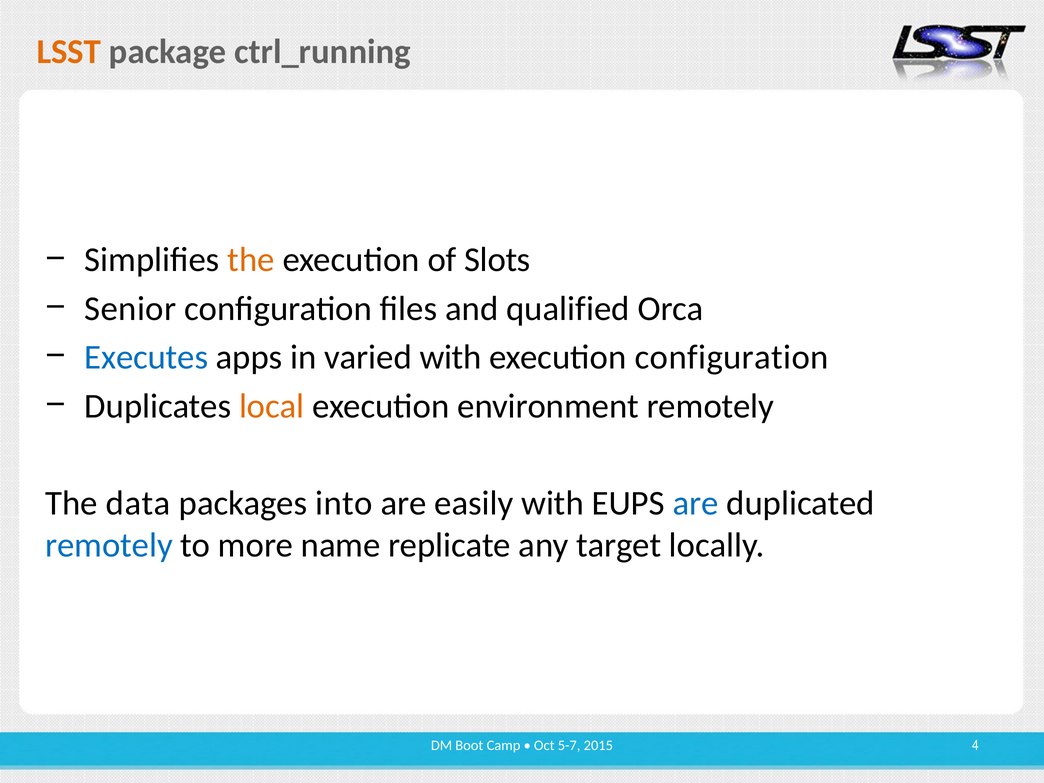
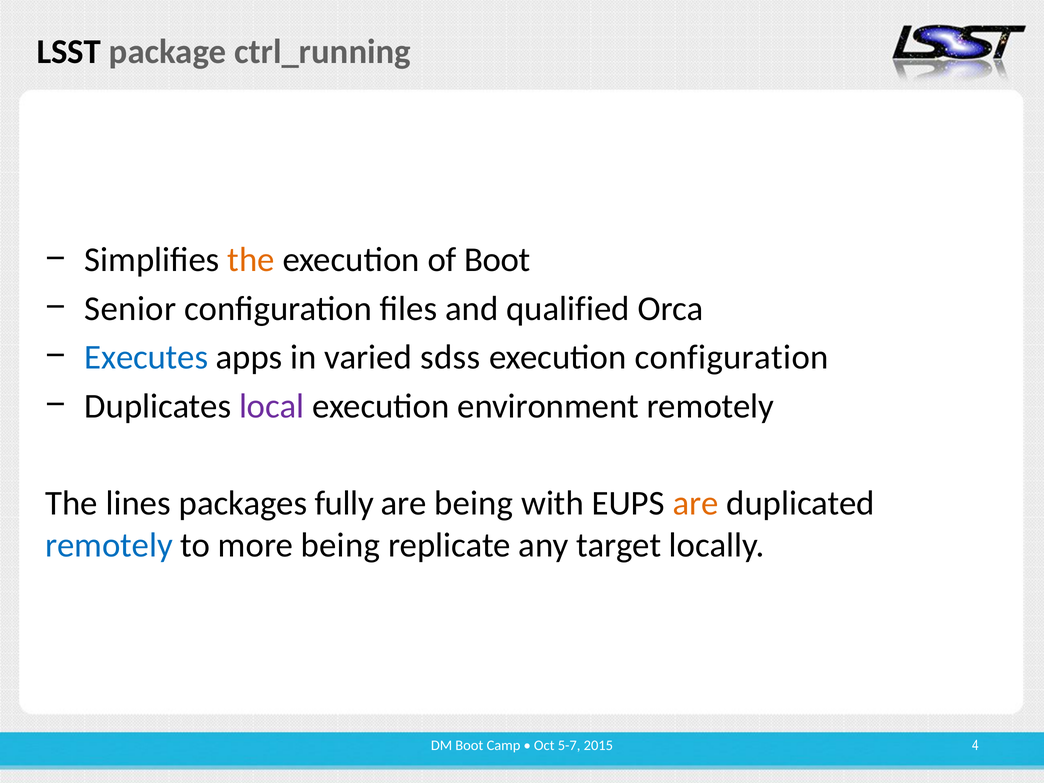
LSST colour: orange -> black
of Slots: Slots -> Boot
varied with: with -> sdss
local colour: orange -> purple
data: data -> lines
into: into -> fully
are easily: easily -> being
are at (696, 503) colour: blue -> orange
more name: name -> being
